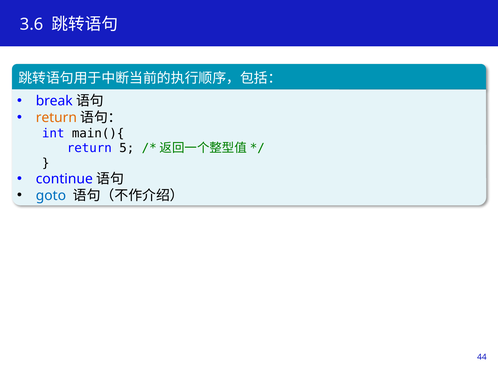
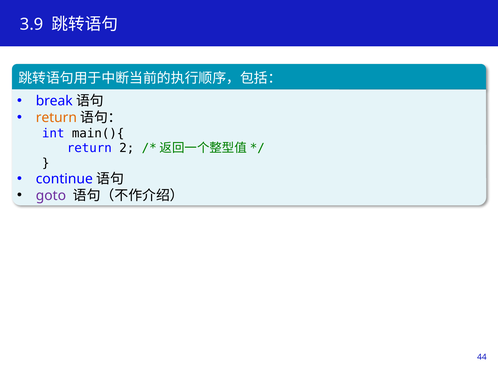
3.6: 3.6 -> 3.9
5: 5 -> 2
goto colour: blue -> purple
